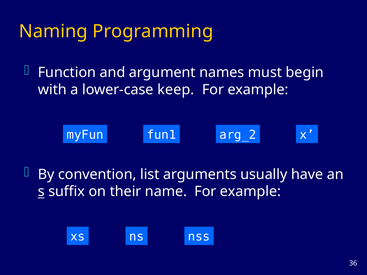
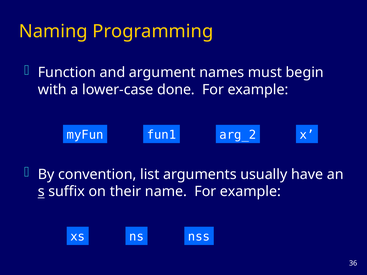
keep: keep -> done
